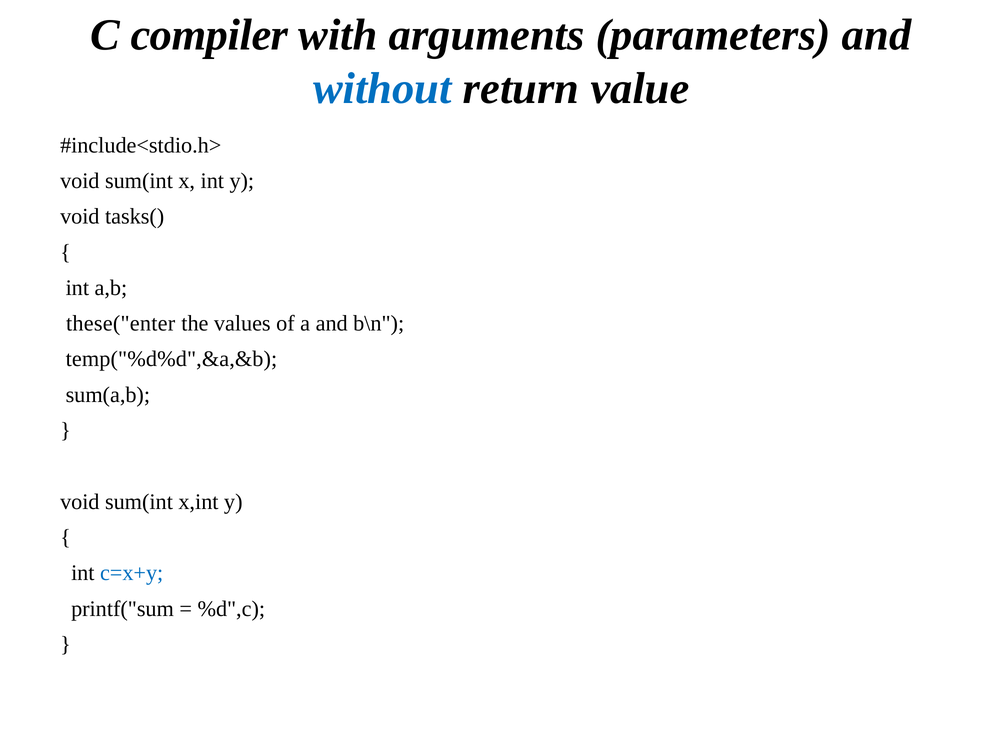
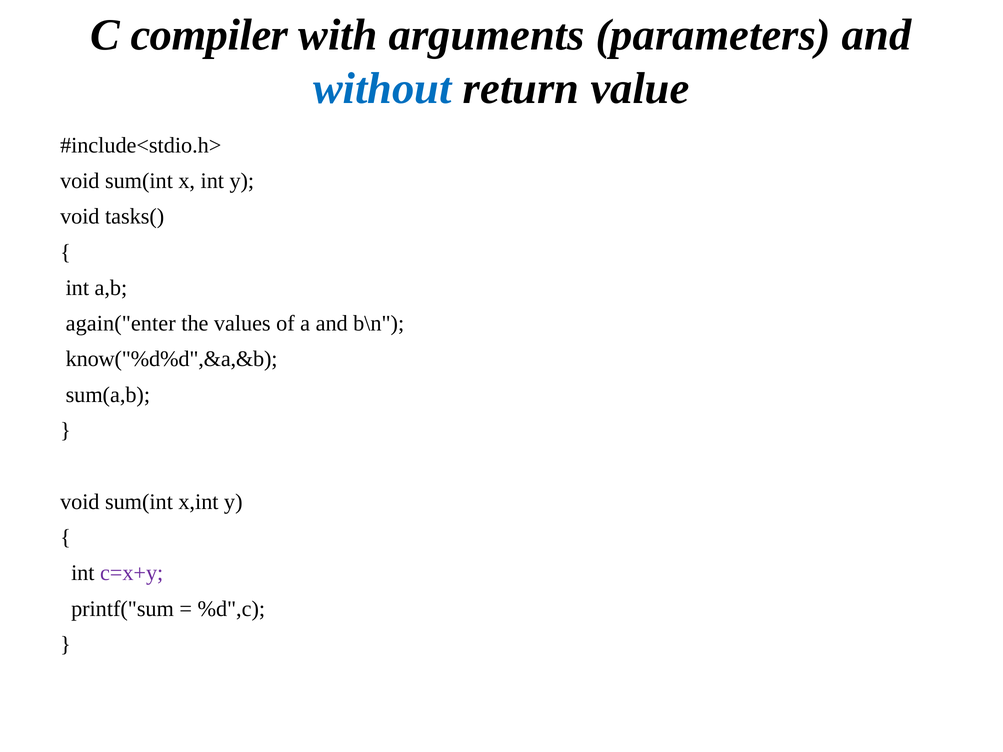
these("enter: these("enter -> again("enter
temp("%d%d",&a,&b: temp("%d%d",&a,&b -> know("%d%d",&a,&b
c=x+y colour: blue -> purple
